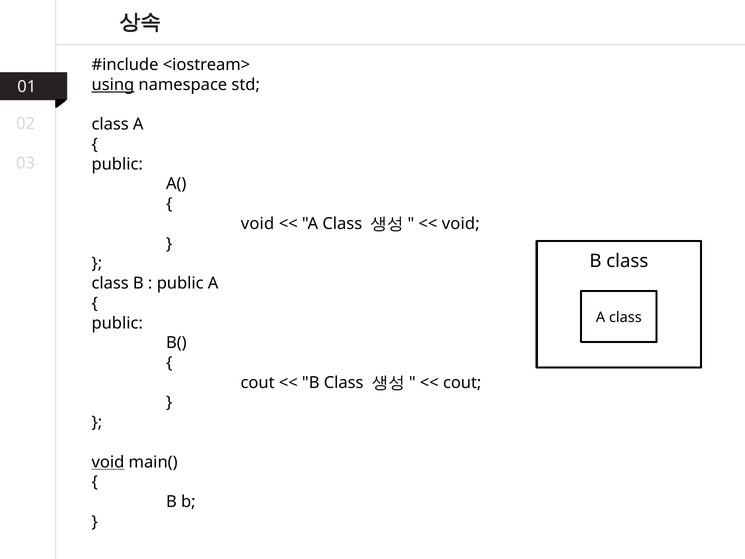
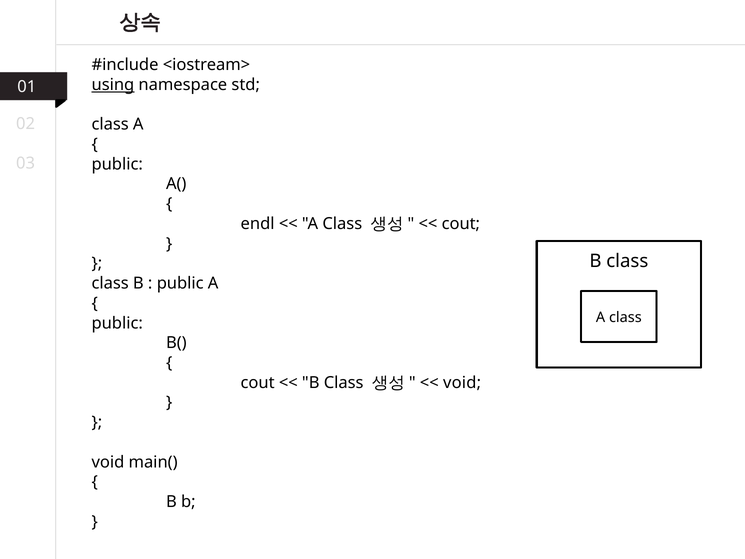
void at (258, 224): void -> endl
void at (461, 224): void -> cout
cout at (462, 382): cout -> void
void at (108, 462) underline: present -> none
